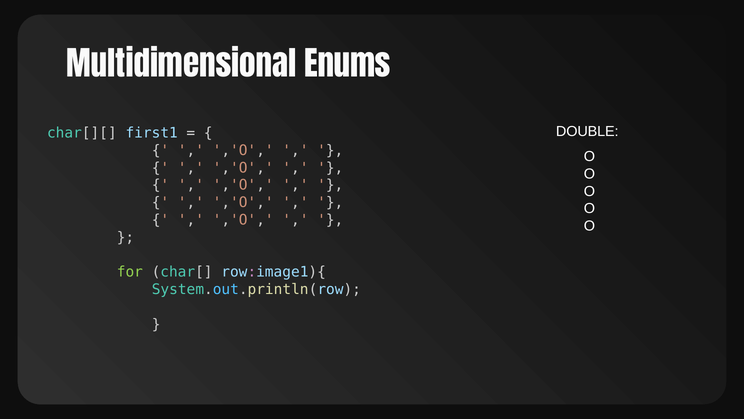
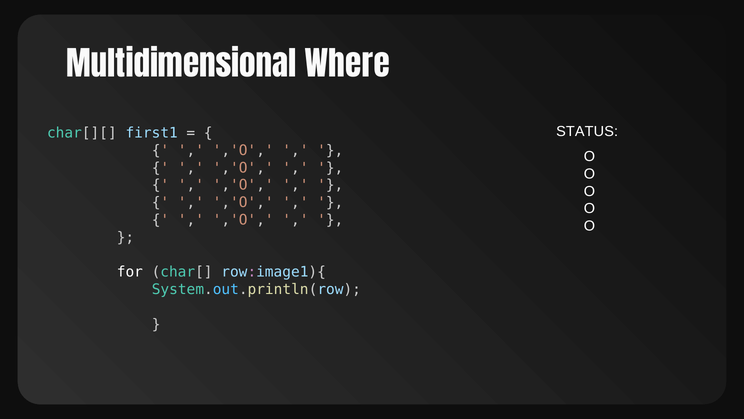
Enums: Enums -> Where
DOUBLE: DOUBLE -> STATUS
for colour: light green -> white
